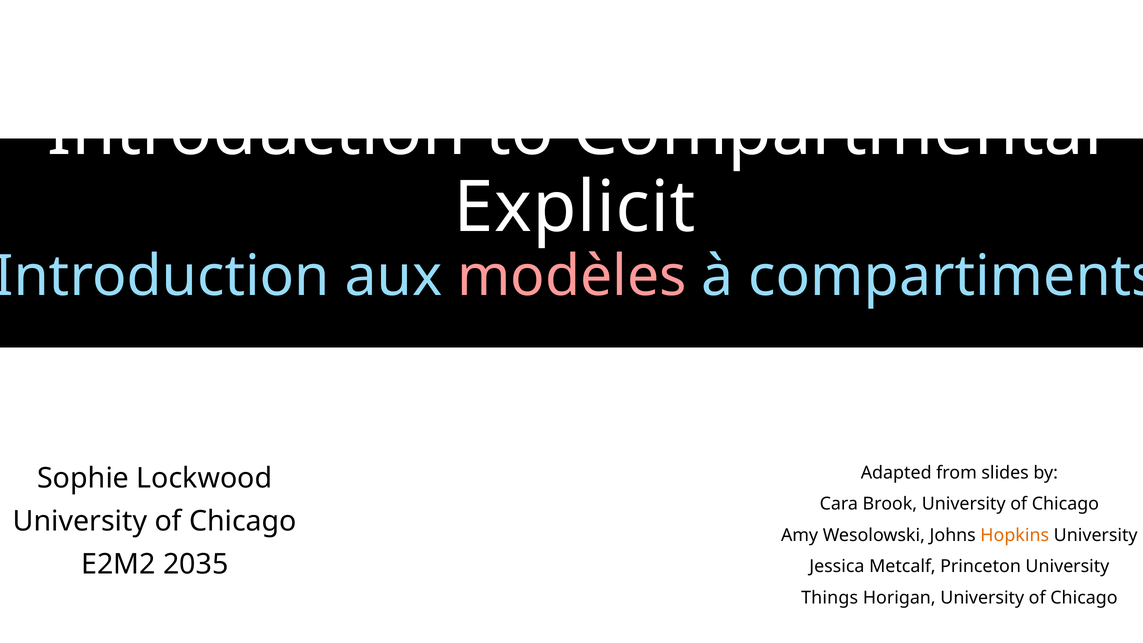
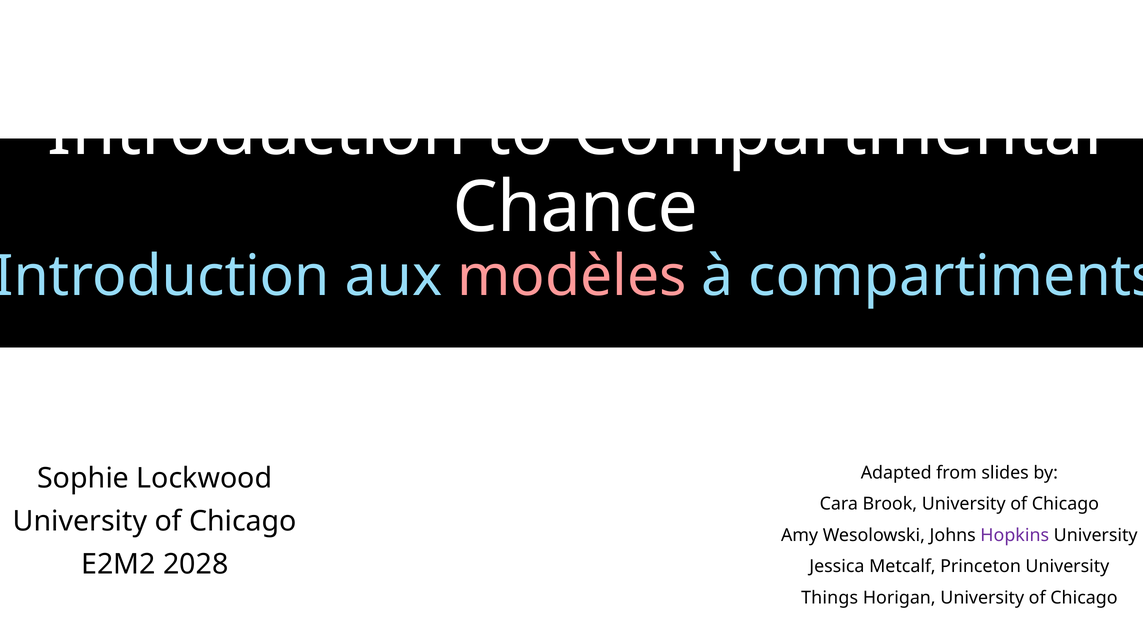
Explicit: Explicit -> Chance
Hopkins colour: orange -> purple
2035: 2035 -> 2028
